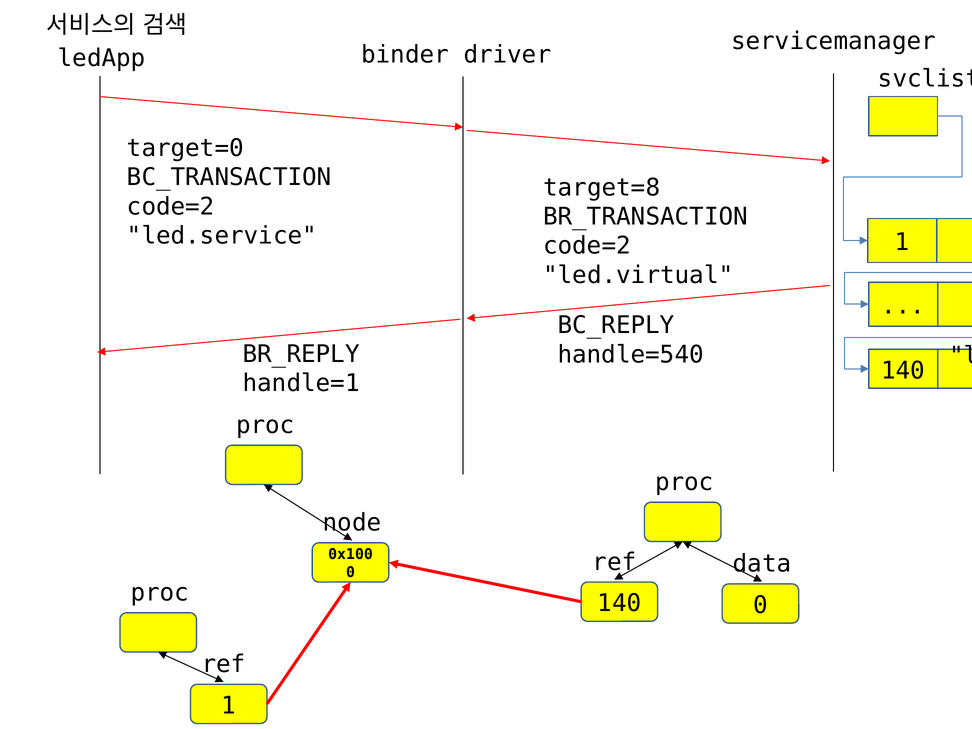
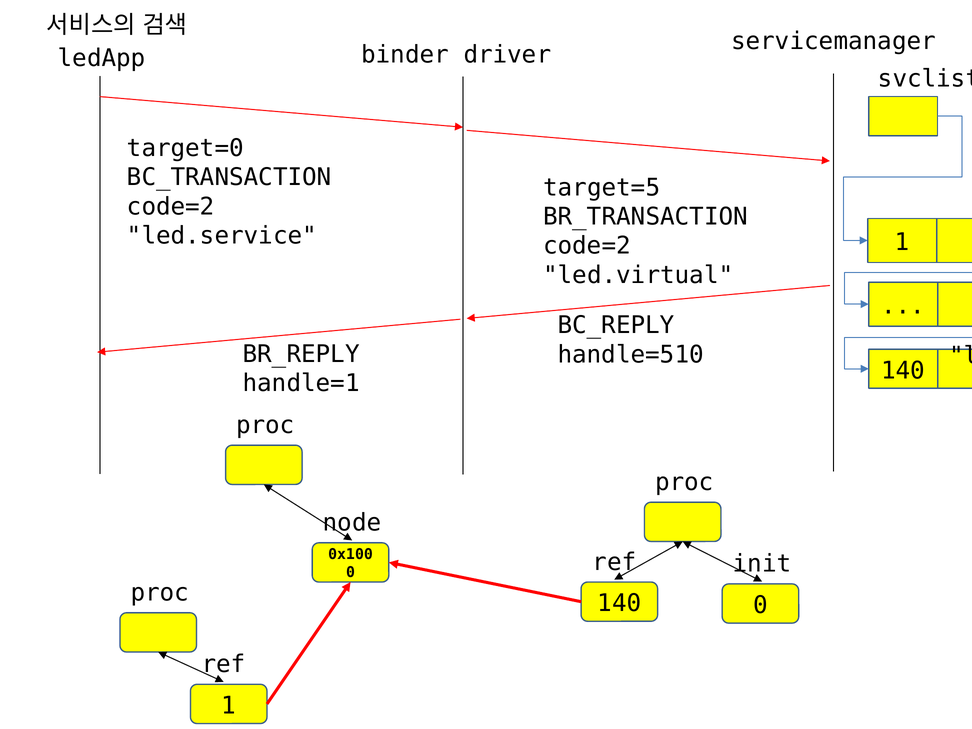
target=8: target=8 -> target=5
handle=540: handle=540 -> handle=510
data: data -> init
